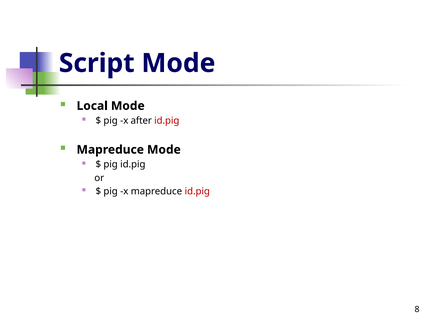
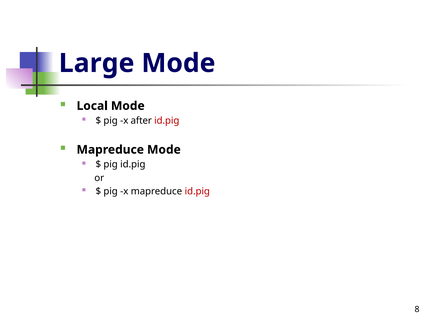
Script: Script -> Large
